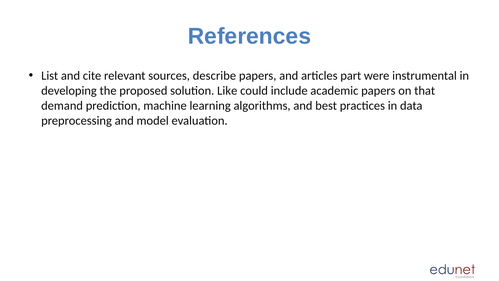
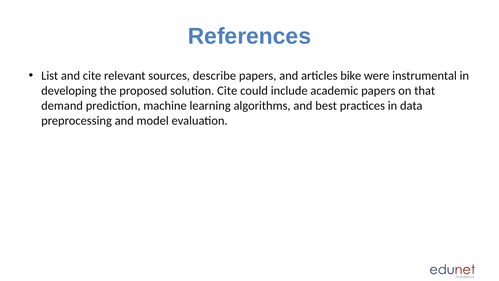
part: part -> bike
solution Like: Like -> Cite
